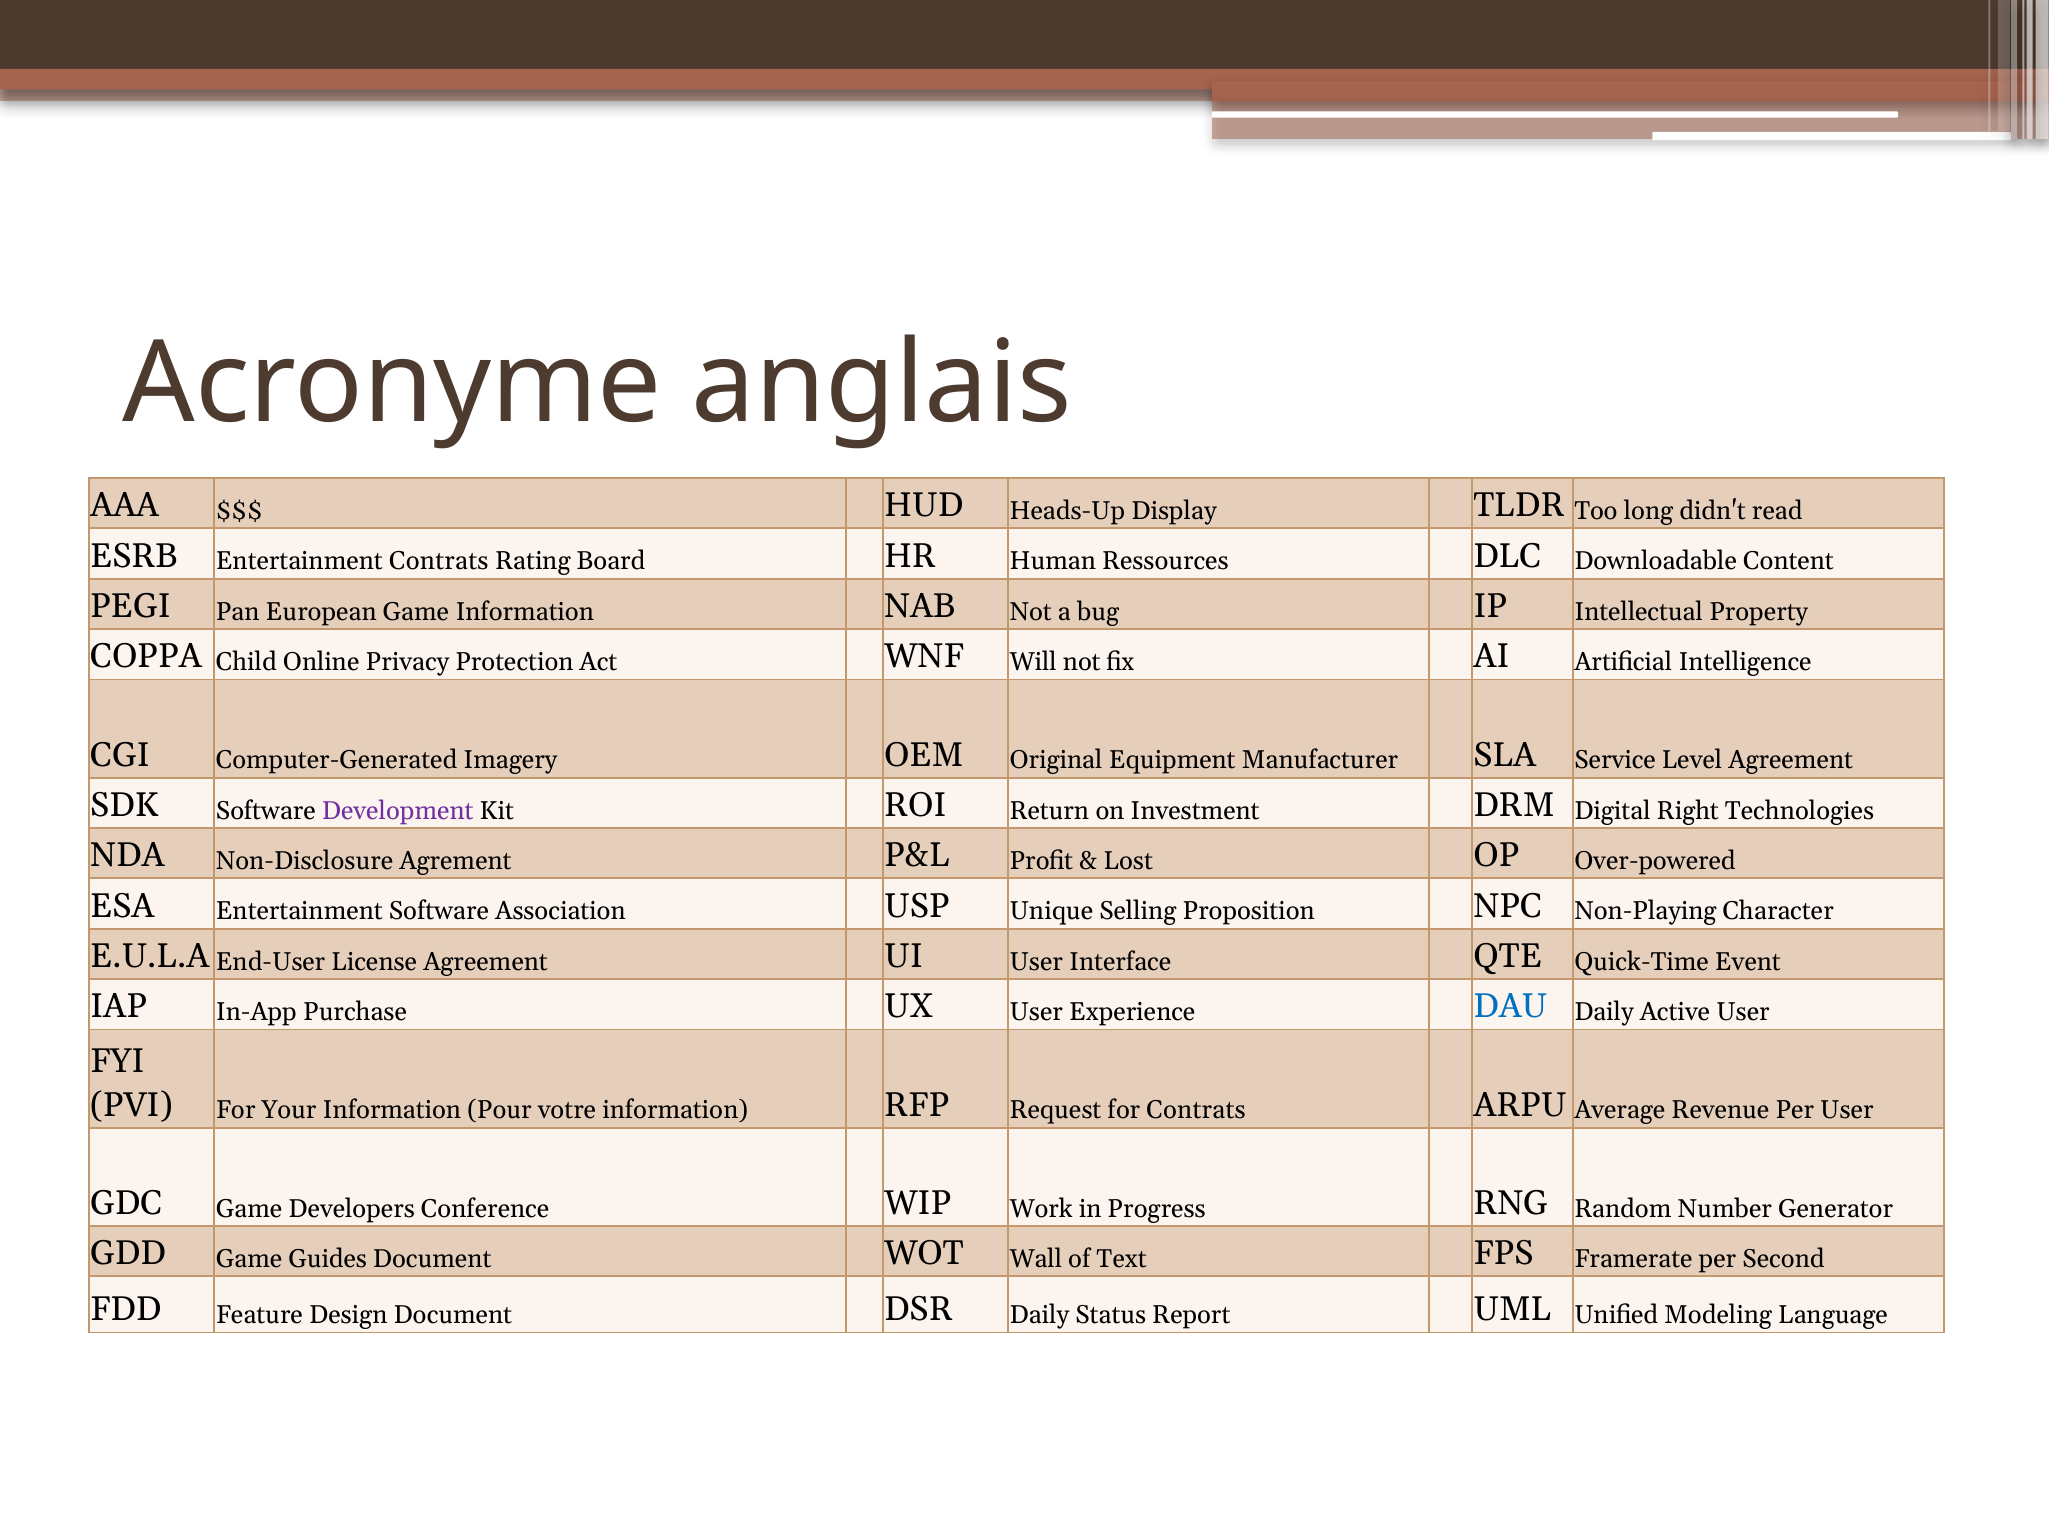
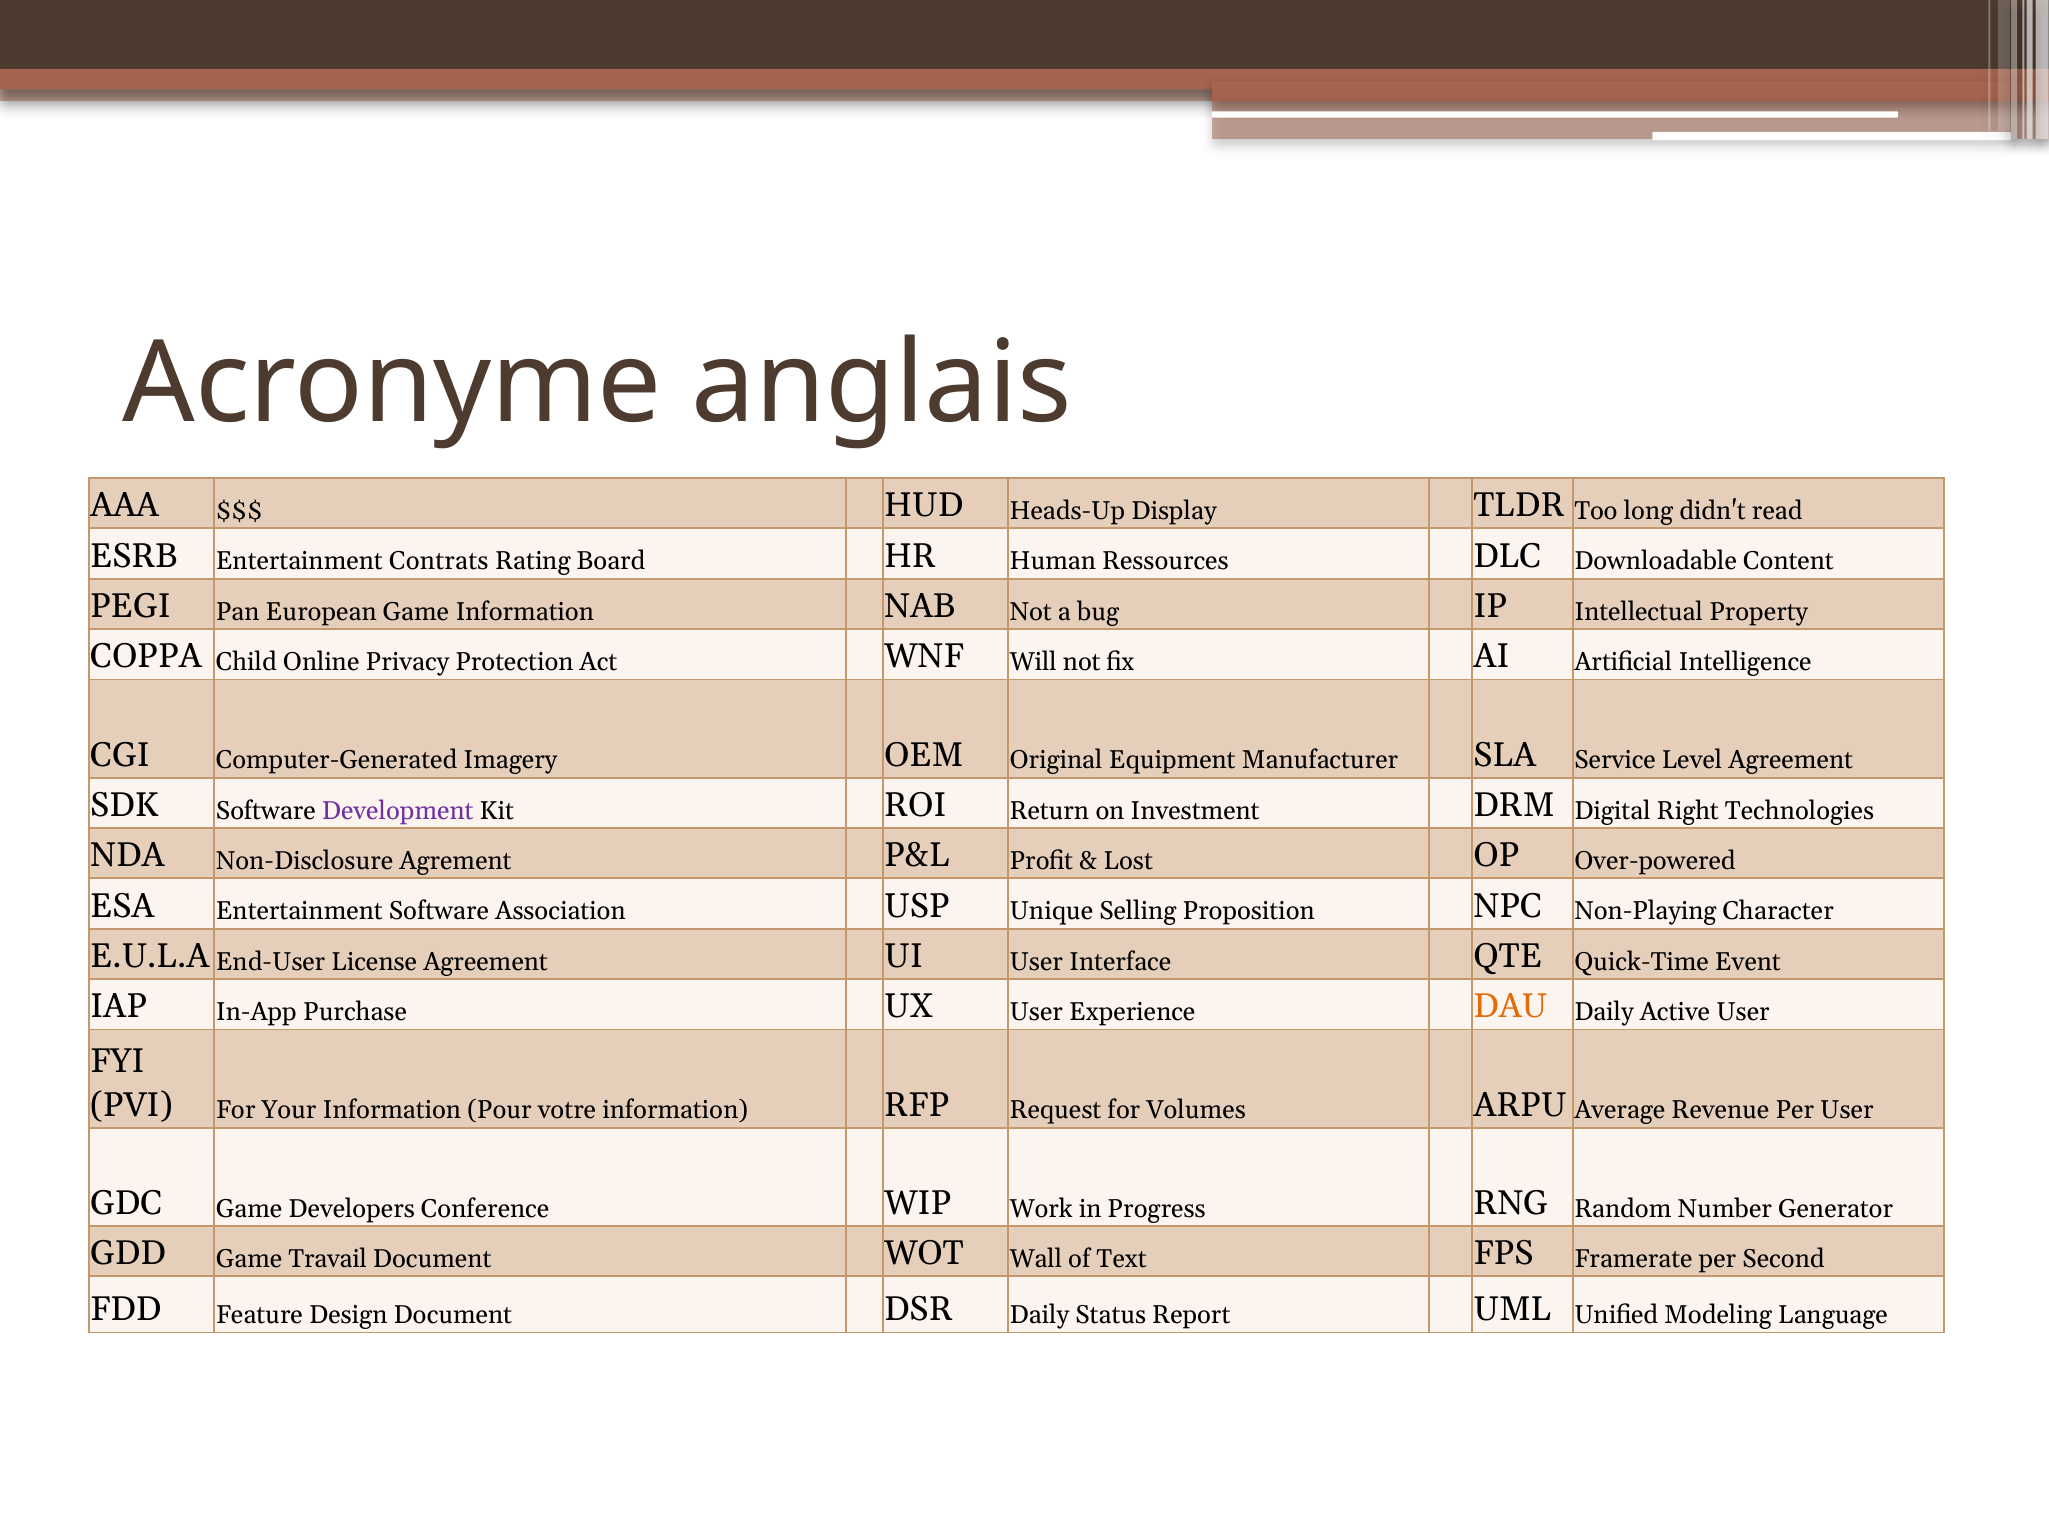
DAU colour: blue -> orange
for Contrats: Contrats -> Volumes
Guides: Guides -> Travail
